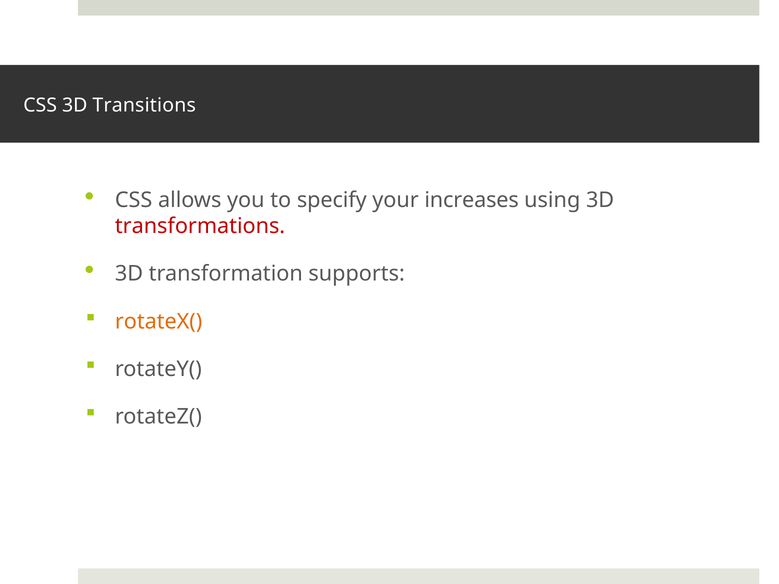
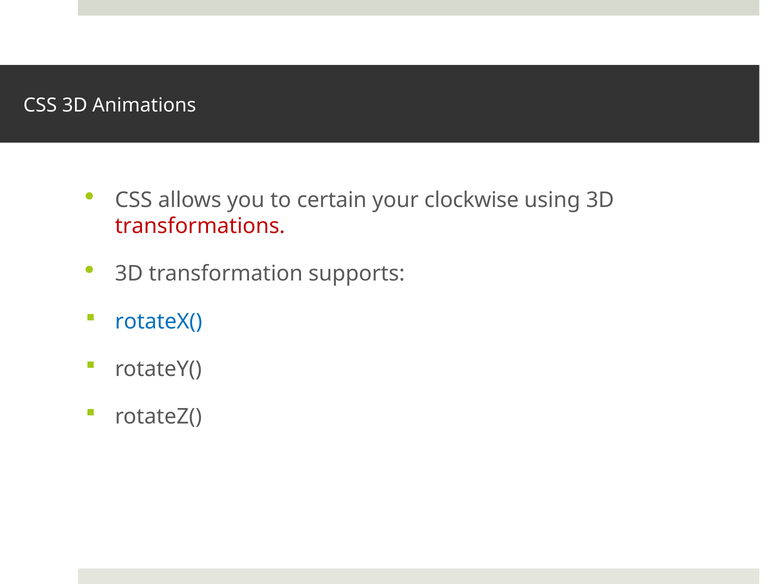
Transitions: Transitions -> Animations
specify: specify -> certain
increases: increases -> clockwise
rotateX( colour: orange -> blue
